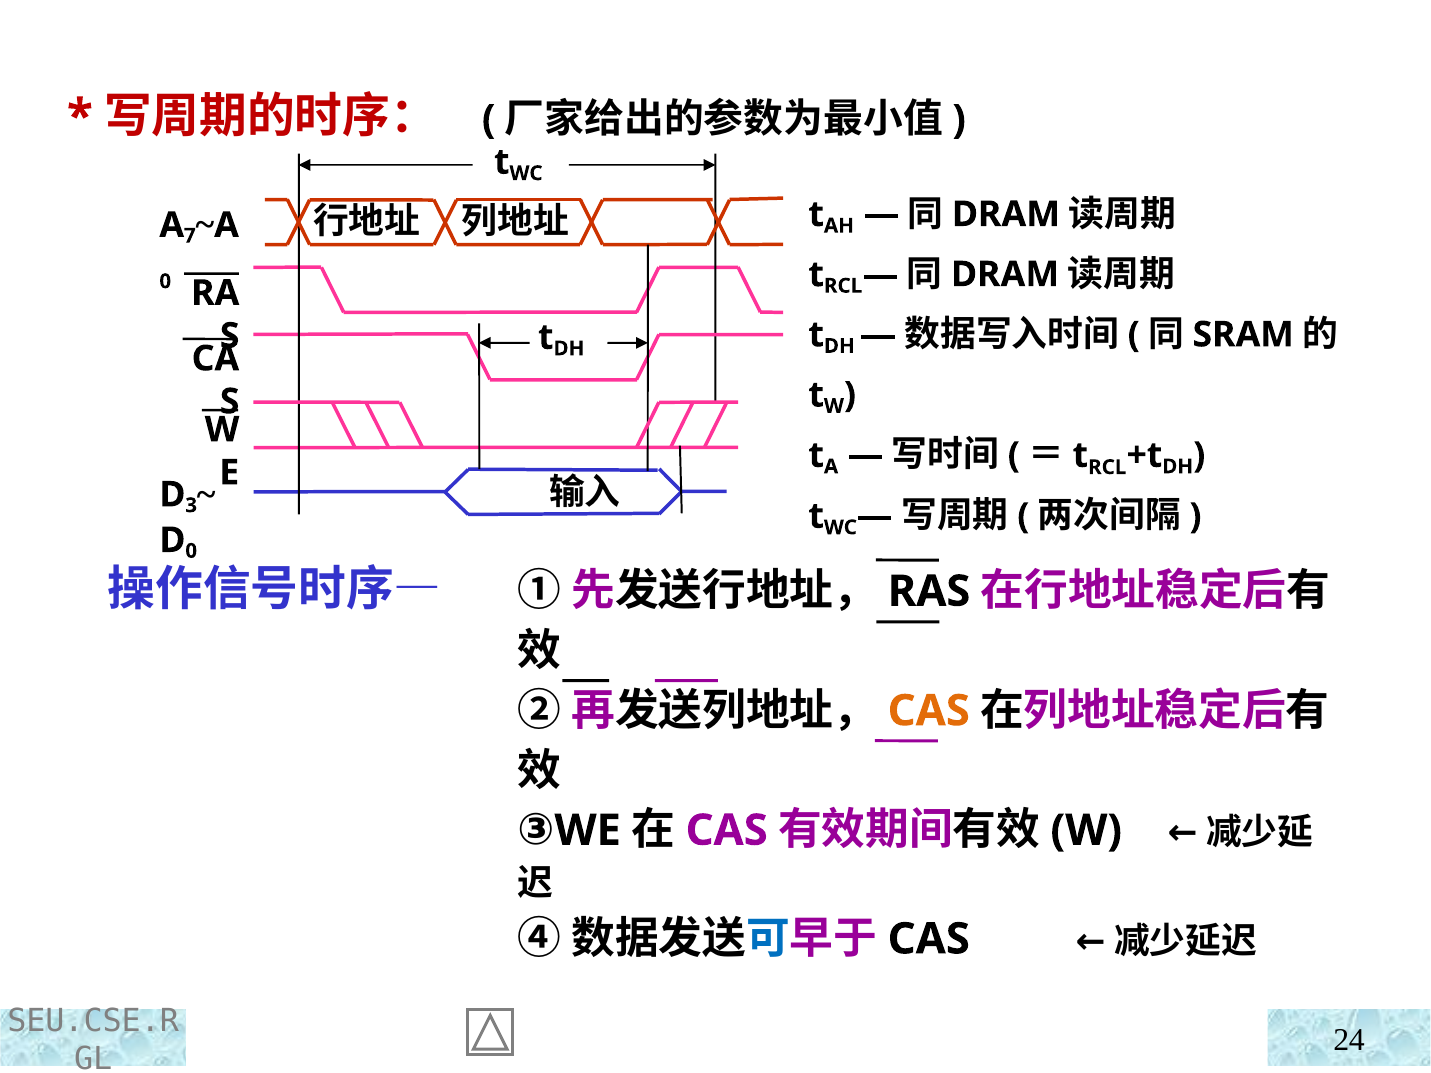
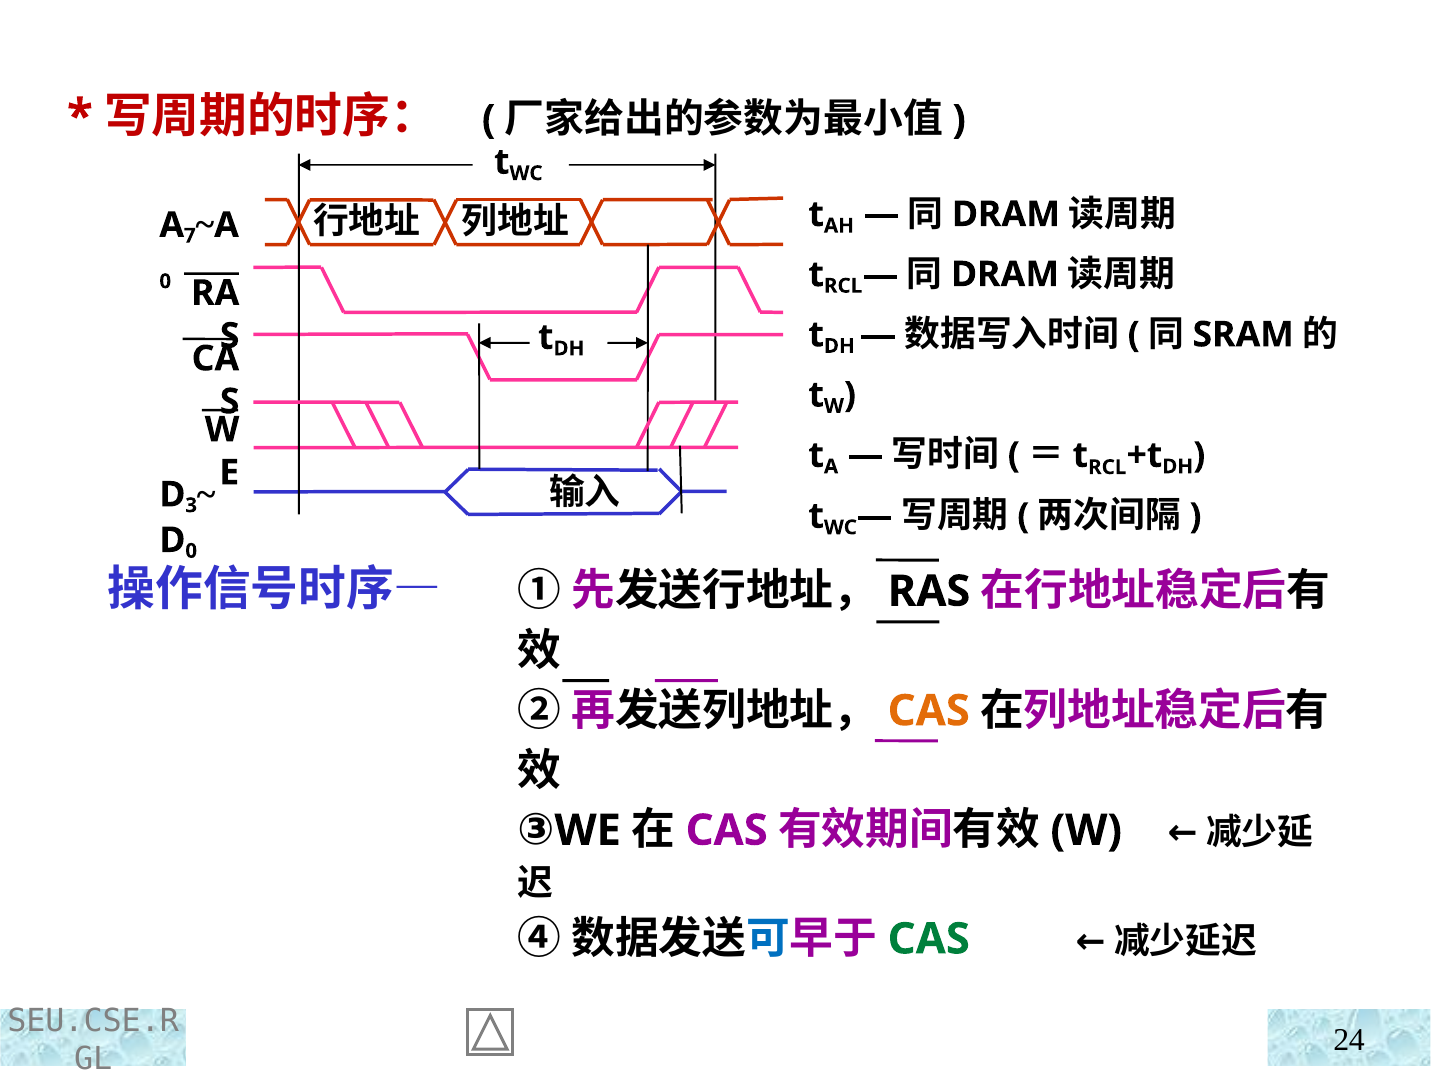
CAS at (929, 939) colour: black -> green
